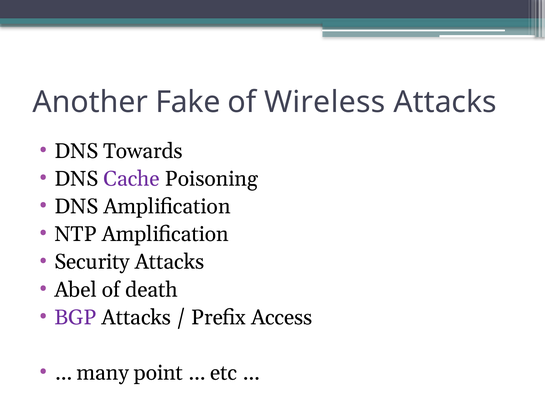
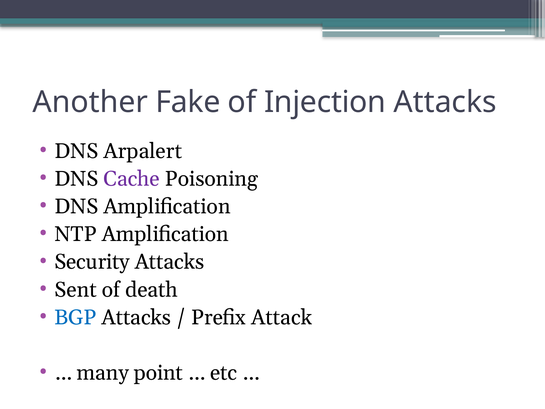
Wireless: Wireless -> Injection
Towards: Towards -> Arpalert
Abel: Abel -> Sent
BGP colour: purple -> blue
Access: Access -> Attack
